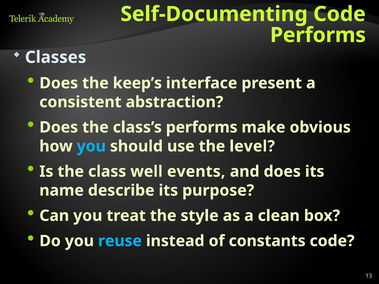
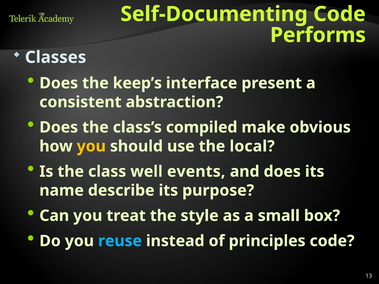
class’s performs: performs -> compiled
you at (91, 146) colour: light blue -> yellow
level: level -> local
clean: clean -> small
constants: constants -> principles
